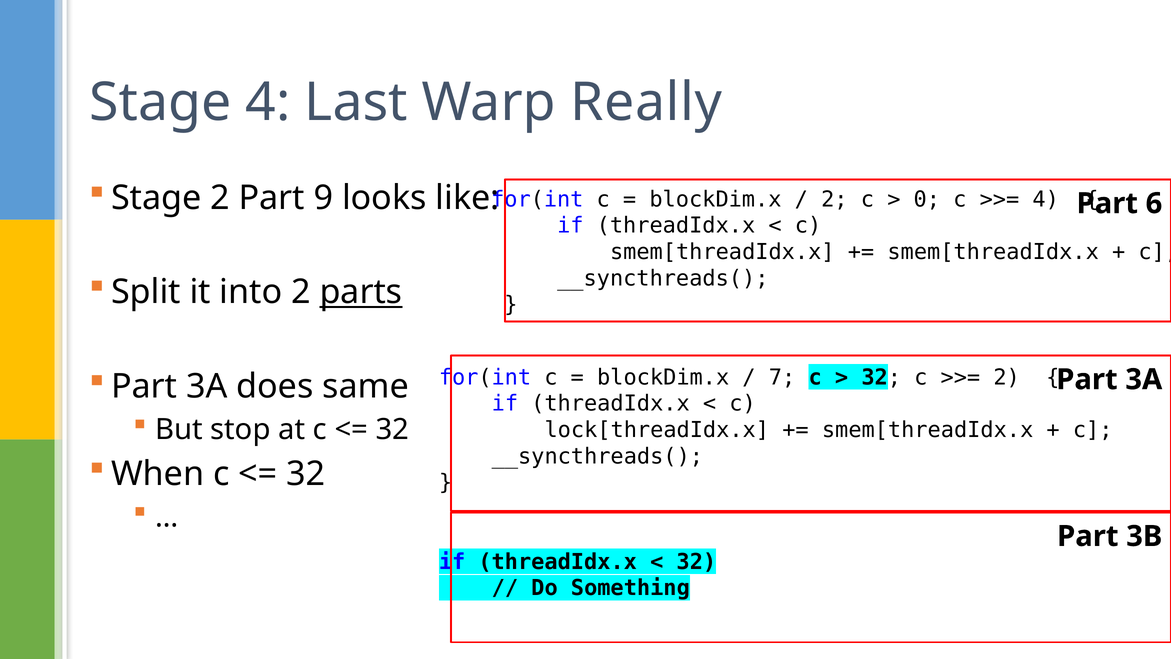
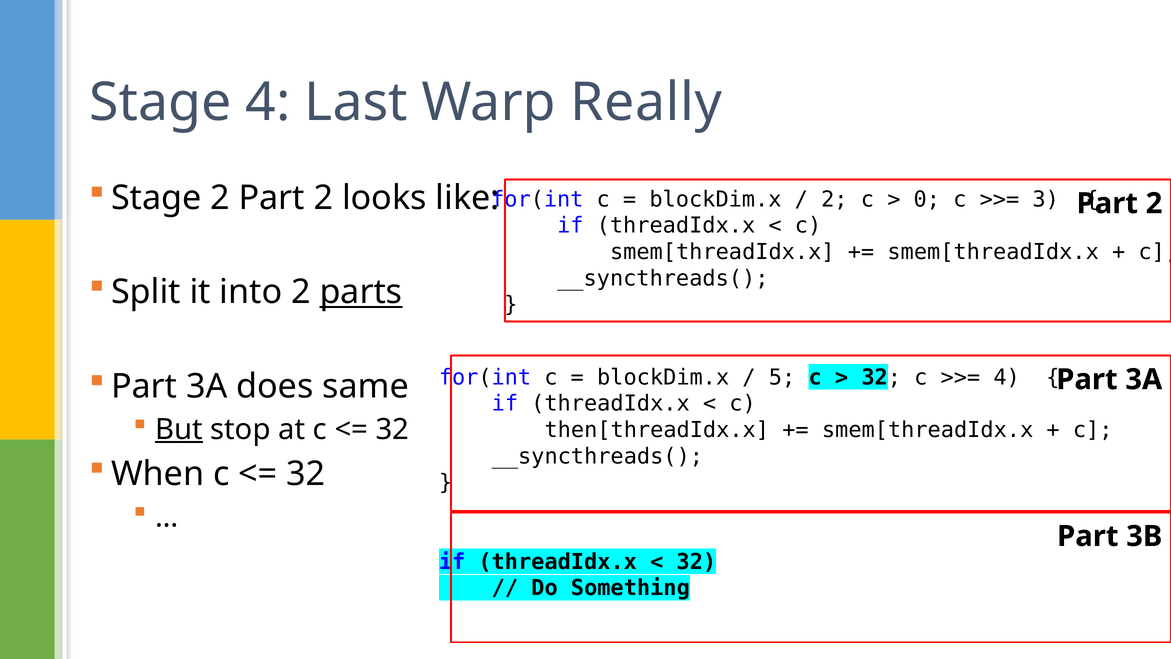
2 Part 9: 9 -> 2
4 at (1046, 199): 4 -> 3
6 at (1154, 203): 6 -> 2
7: 7 -> 5
2 at (1007, 377): 2 -> 4
But underline: none -> present
lock[threadIdx.x: lock[threadIdx.x -> then[threadIdx.x
